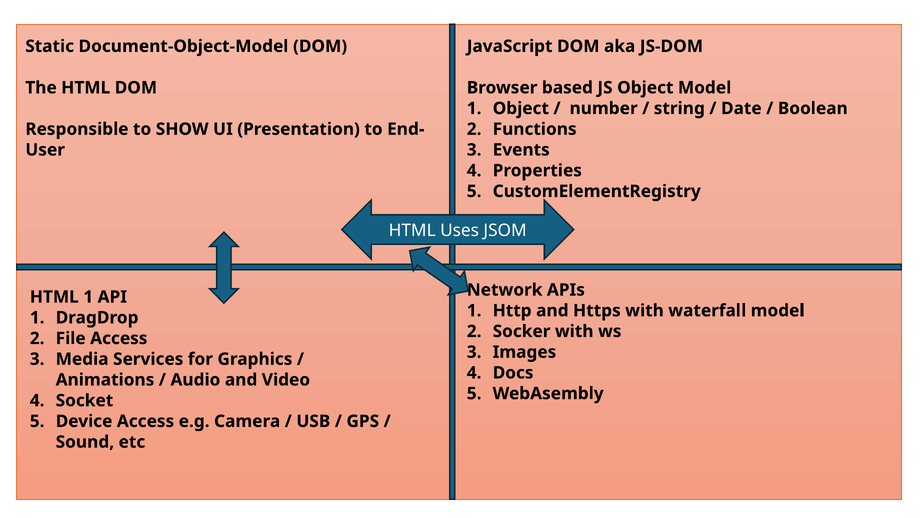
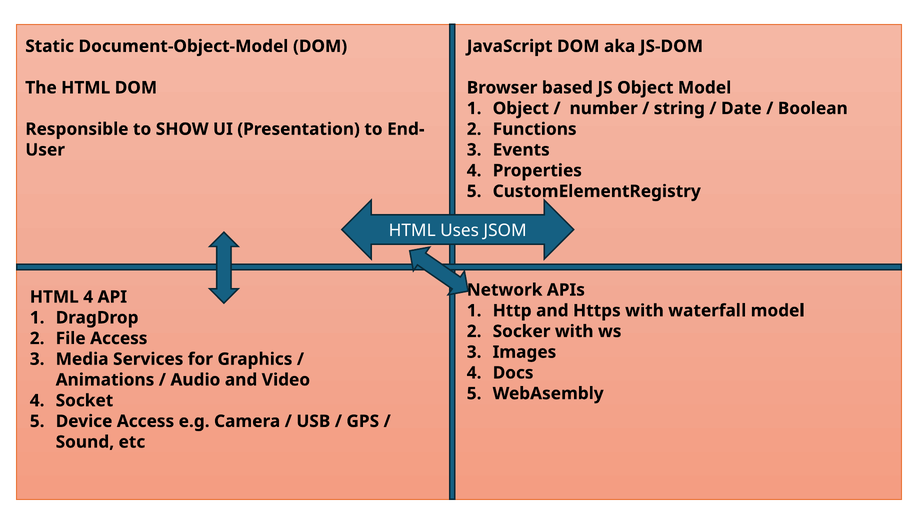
HTML 1: 1 -> 4
